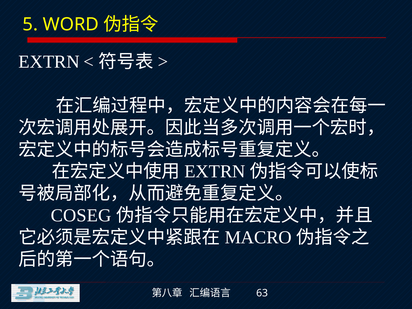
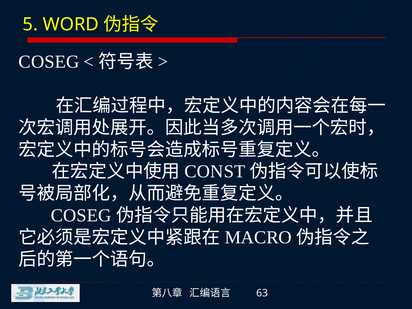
EXTRN at (49, 62): EXTRN -> COSEG
EXTRN at (215, 172): EXTRN -> CONST
